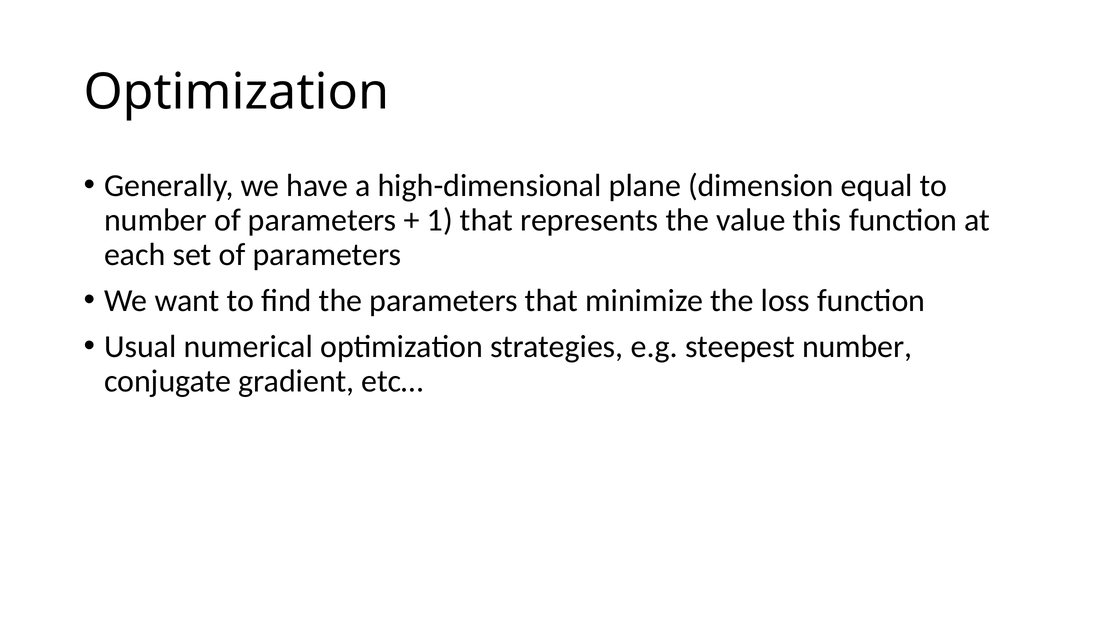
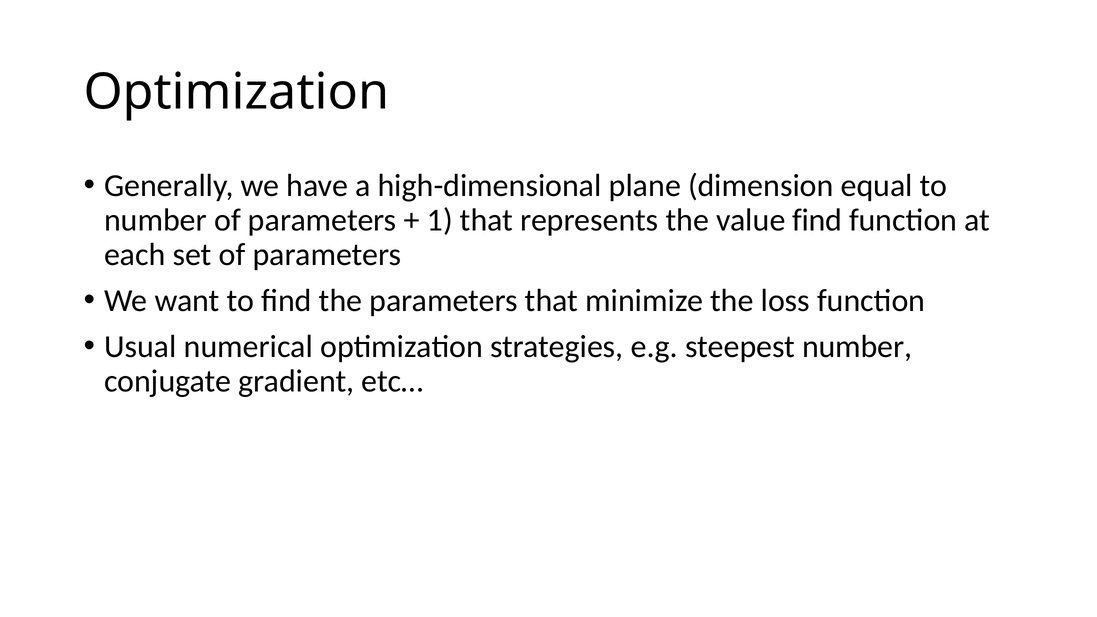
value this: this -> find
